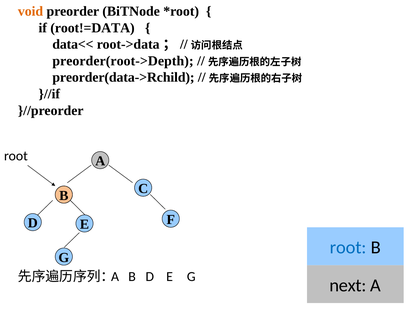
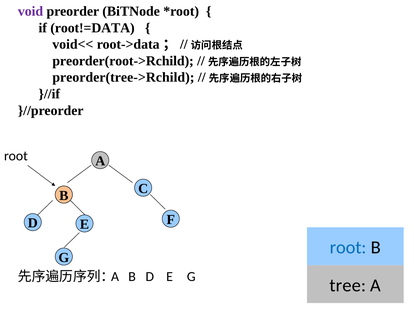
void colour: orange -> purple
data<<: data<< -> void<<
preorder(root->Depth: preorder(root->Depth -> preorder(root->Rchild
preorder(data->Rchild: preorder(data->Rchild -> preorder(tree->Rchild
next: next -> tree
